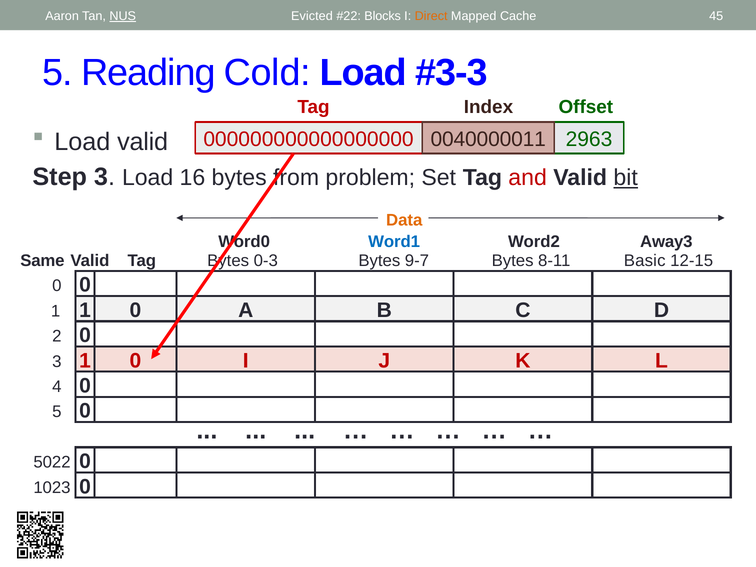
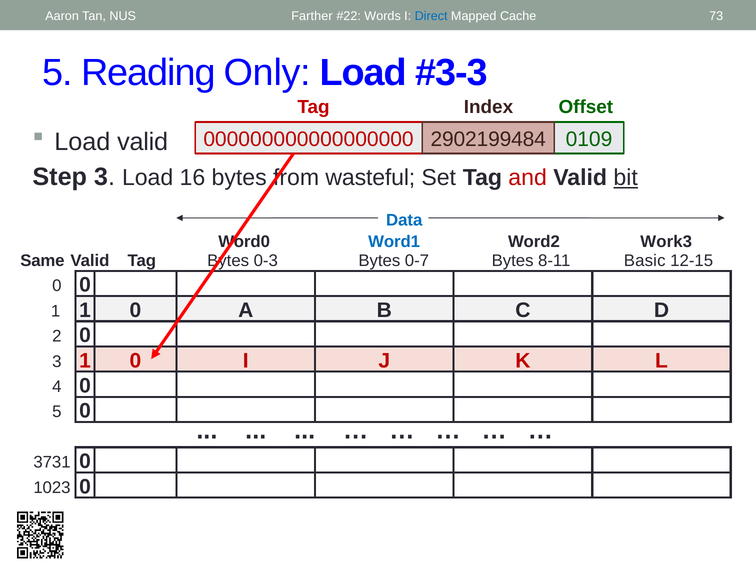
NUS underline: present -> none
Evicted: Evicted -> Farther
Blocks: Blocks -> Words
Direct colour: orange -> blue
45: 45 -> 73
Cold: Cold -> Only
0040000011: 0040000011 -> 2902199484
2963: 2963 -> 0109
problem: problem -> wasteful
Data colour: orange -> blue
Away3: Away3 -> Work3
9-7: 9-7 -> 0-7
5022: 5022 -> 3731
